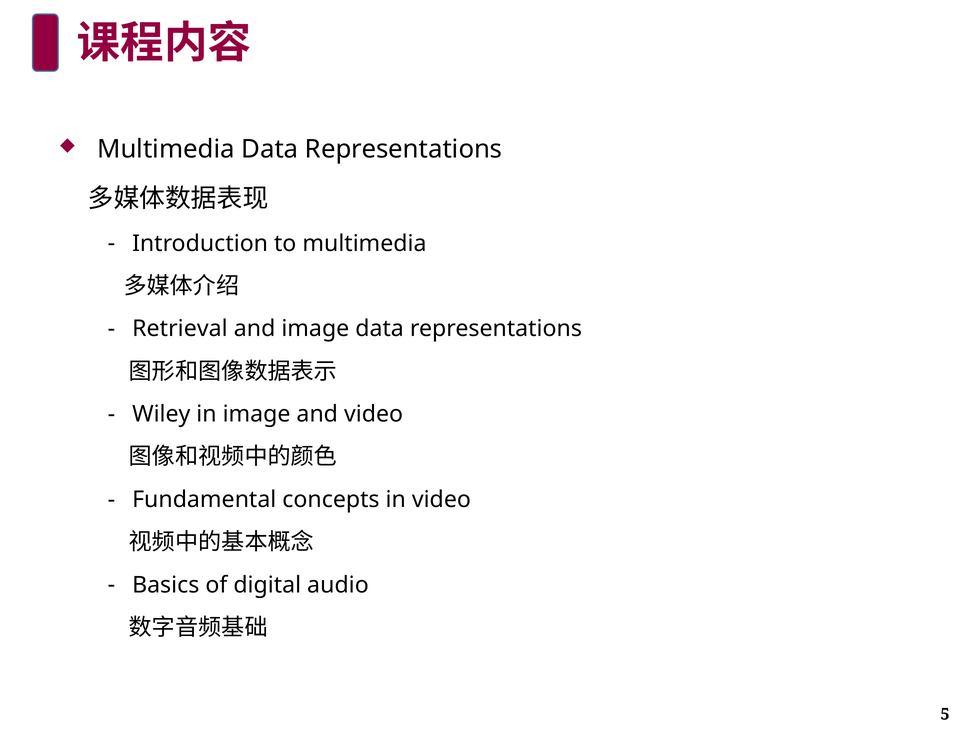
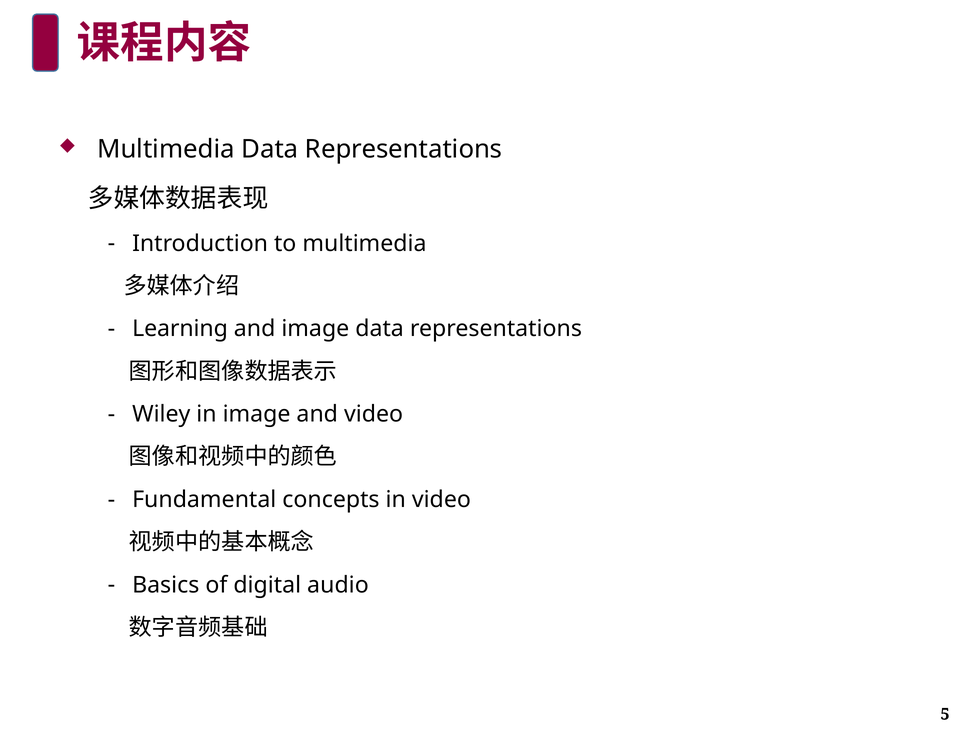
Retrieval: Retrieval -> Learning
